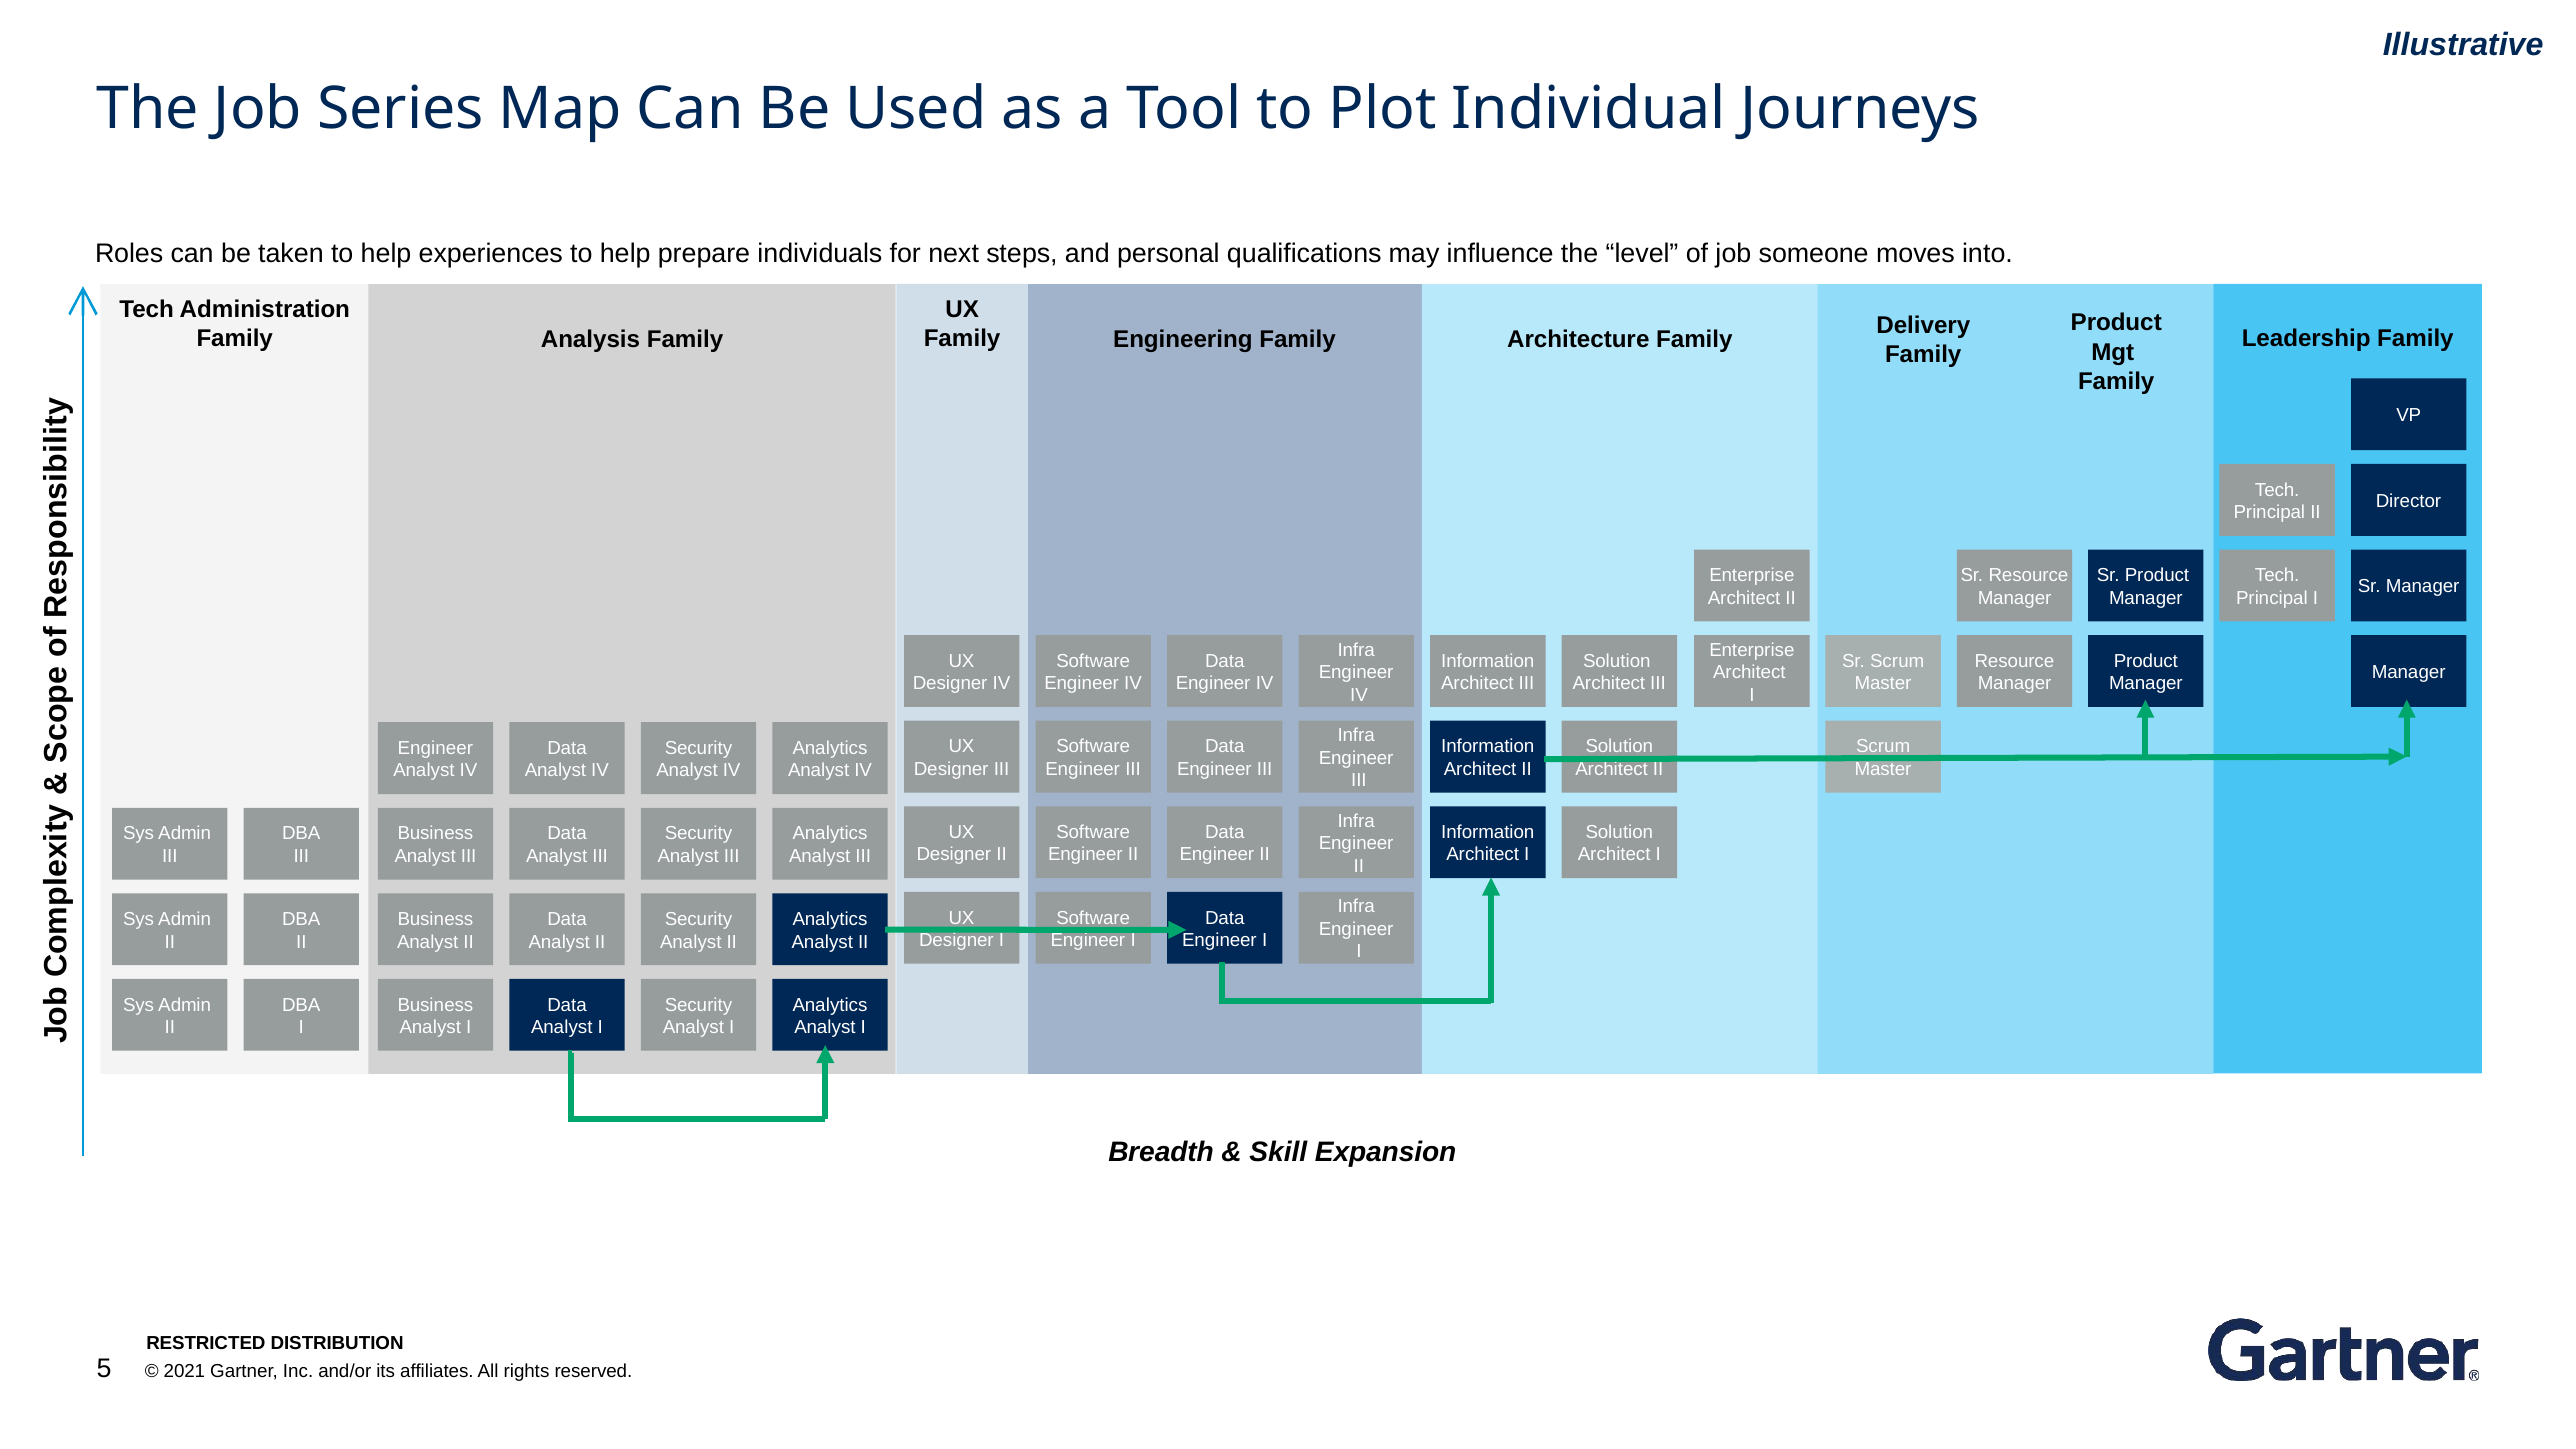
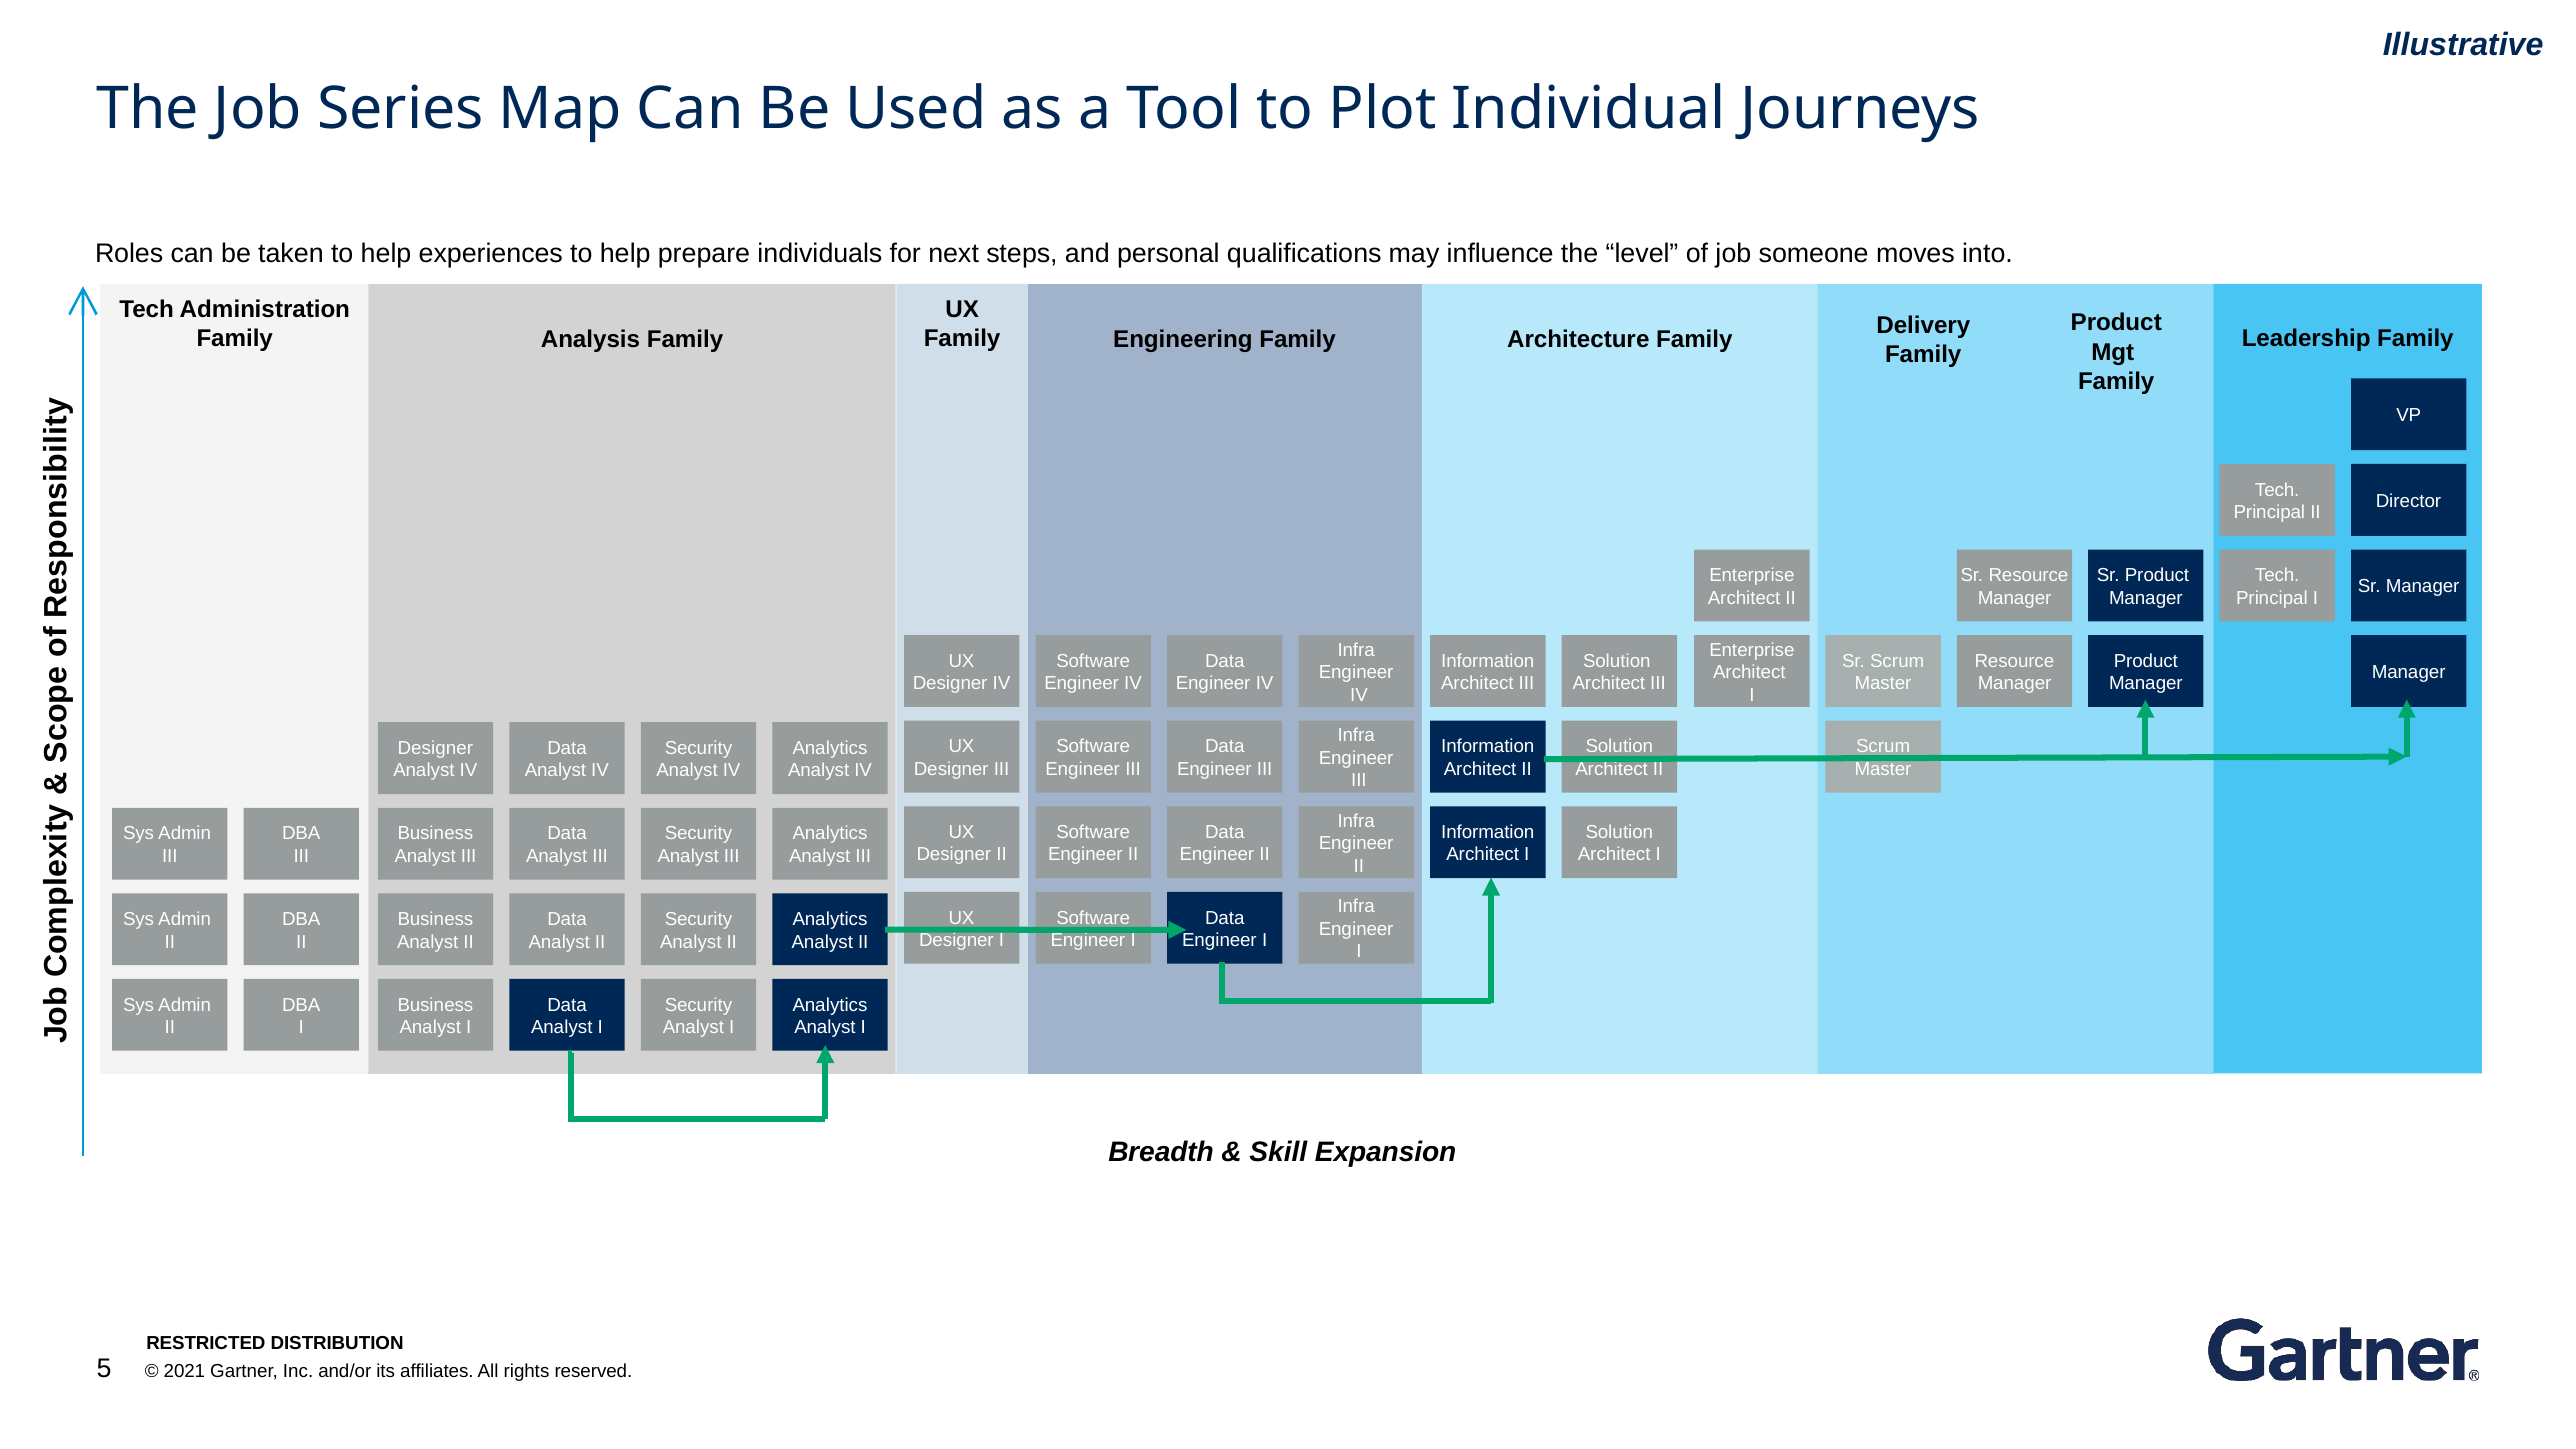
Engineer at (435, 748): Engineer -> Designer
